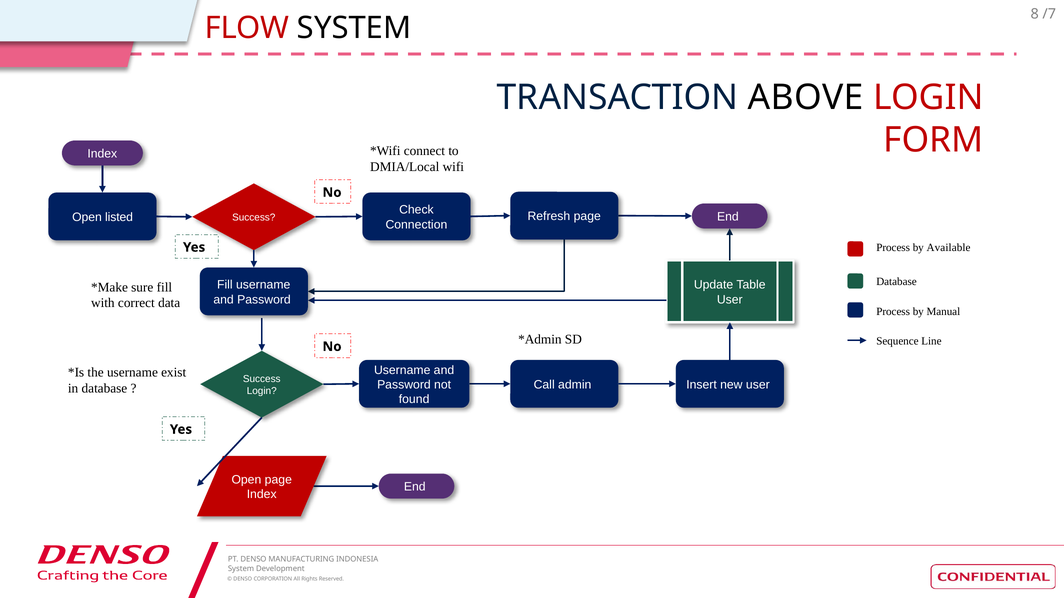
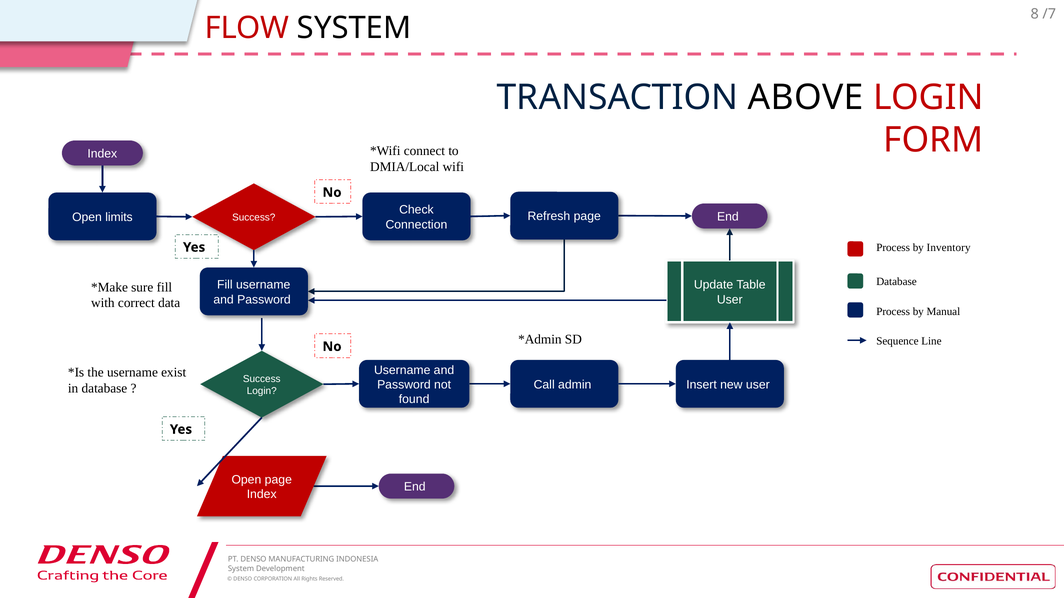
listed: listed -> limits
Available: Available -> Inventory
